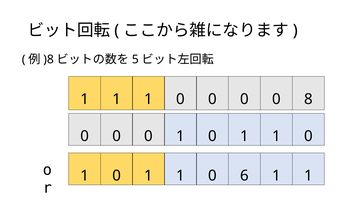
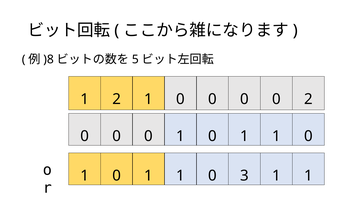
1 at (117, 99): 1 -> 2
0 8: 8 -> 2
6: 6 -> 3
